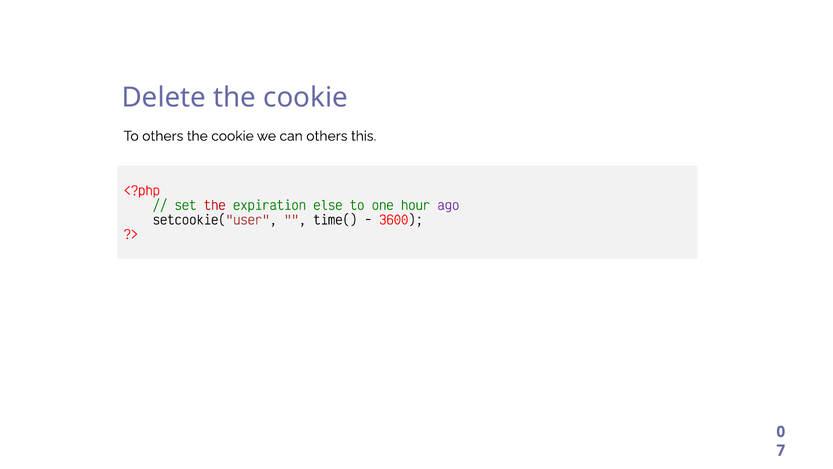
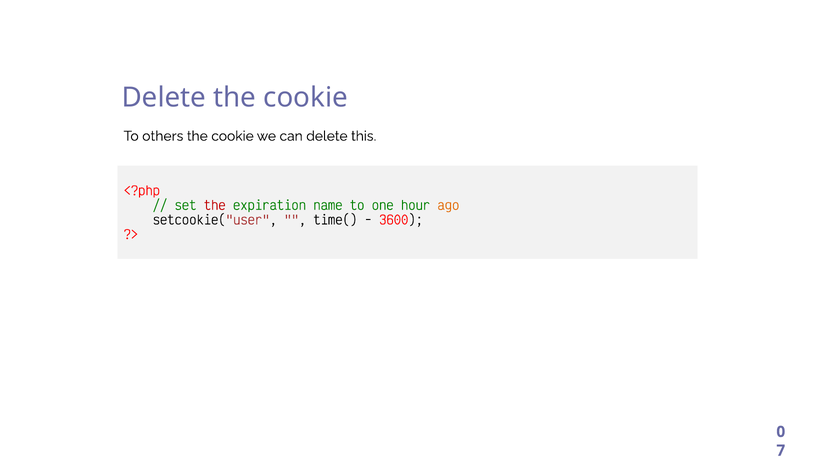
can others: others -> delete
else: else -> name
ago colour: purple -> orange
